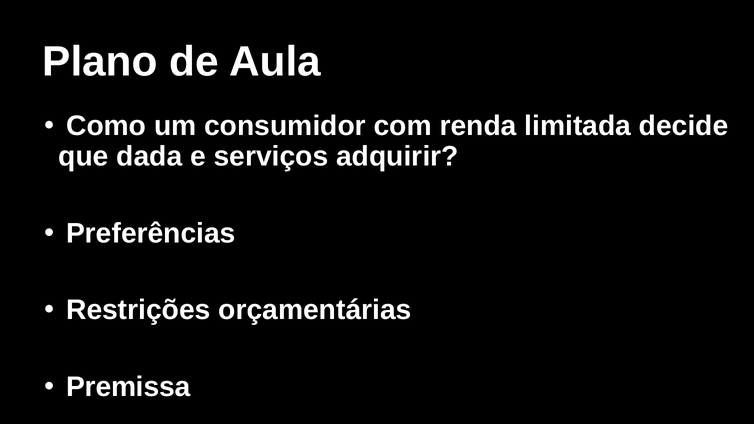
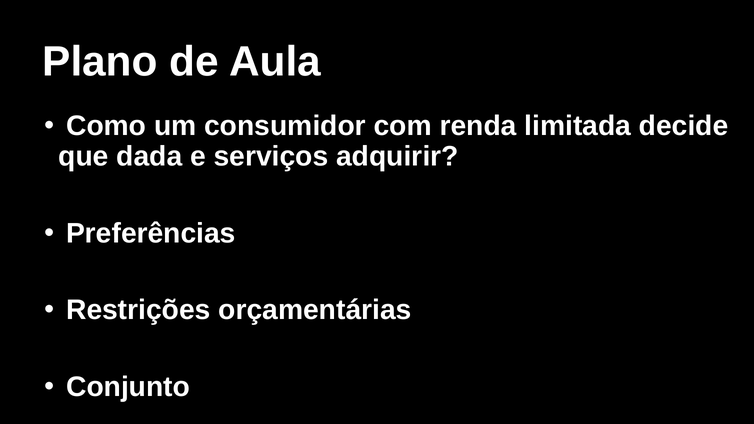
Premissa: Premissa -> Conjunto
